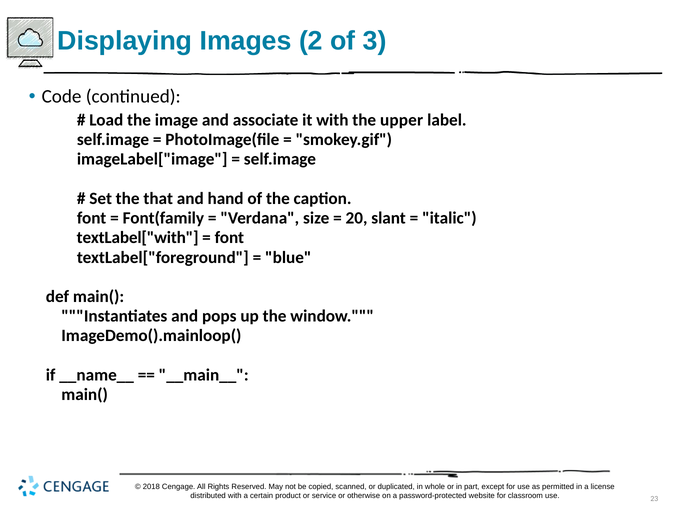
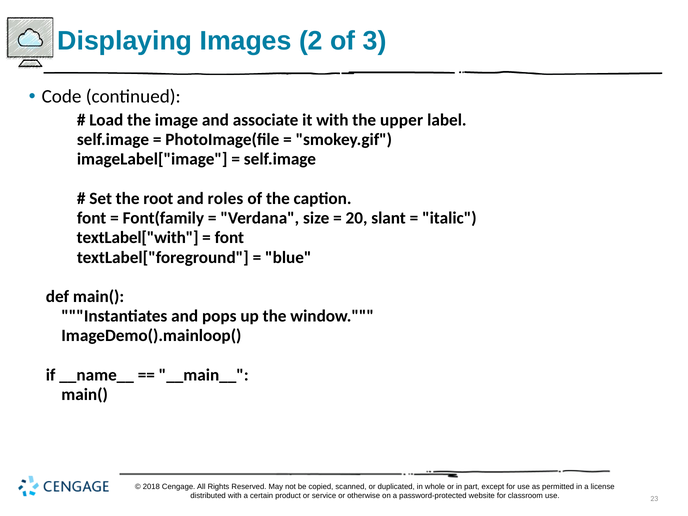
that: that -> root
hand: hand -> roles
